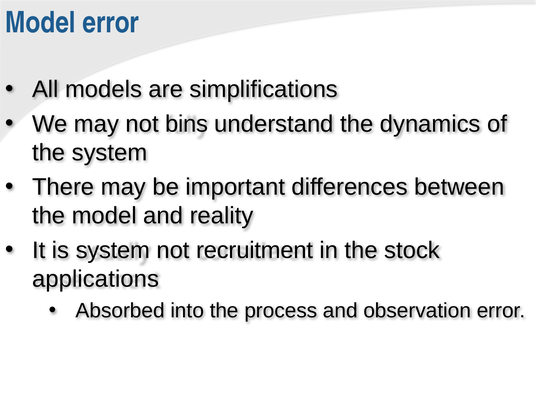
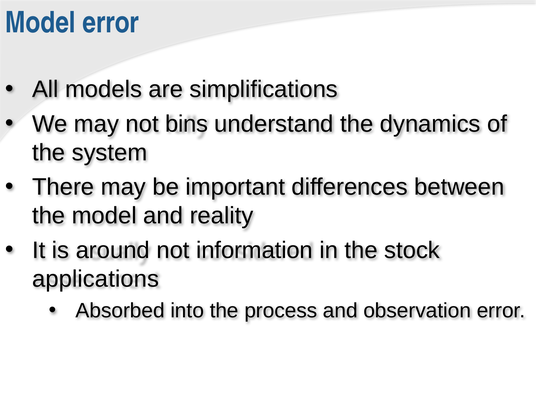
is system: system -> around
recruitment: recruitment -> information
